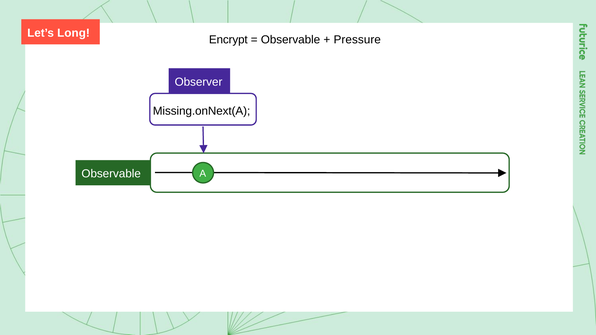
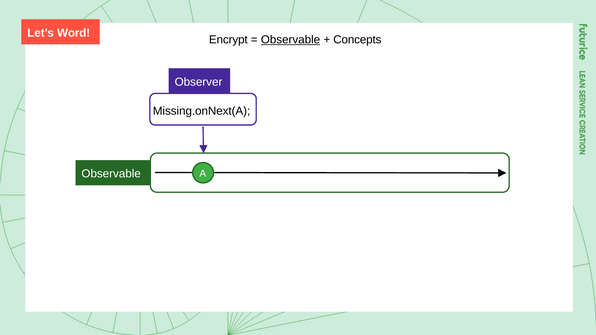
Long: Long -> Word
Observable at (291, 40) underline: none -> present
Pressure: Pressure -> Concepts
